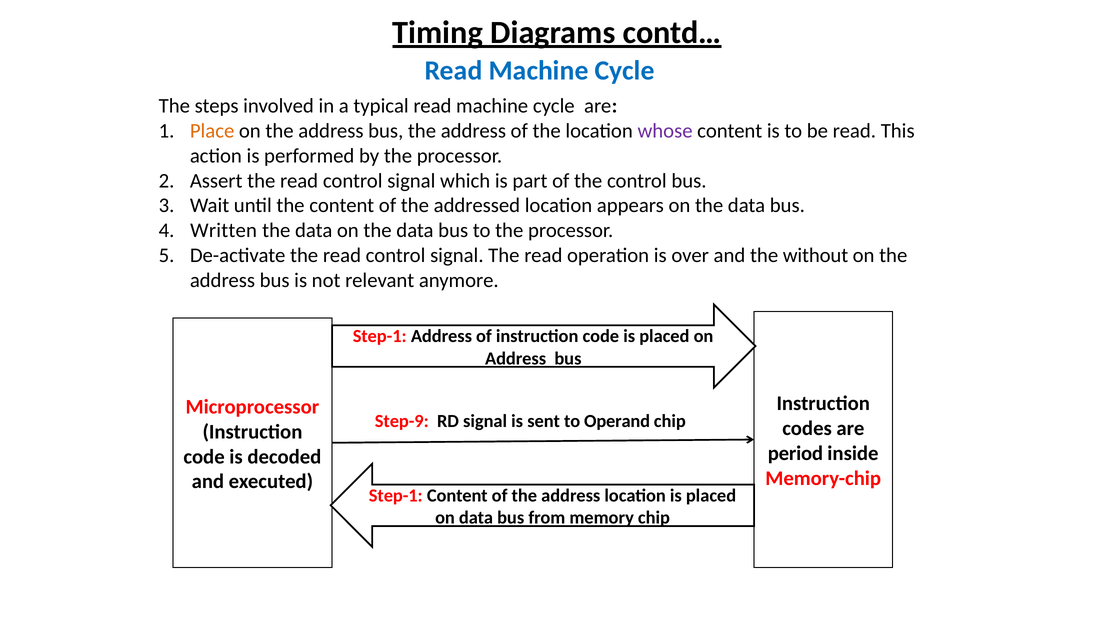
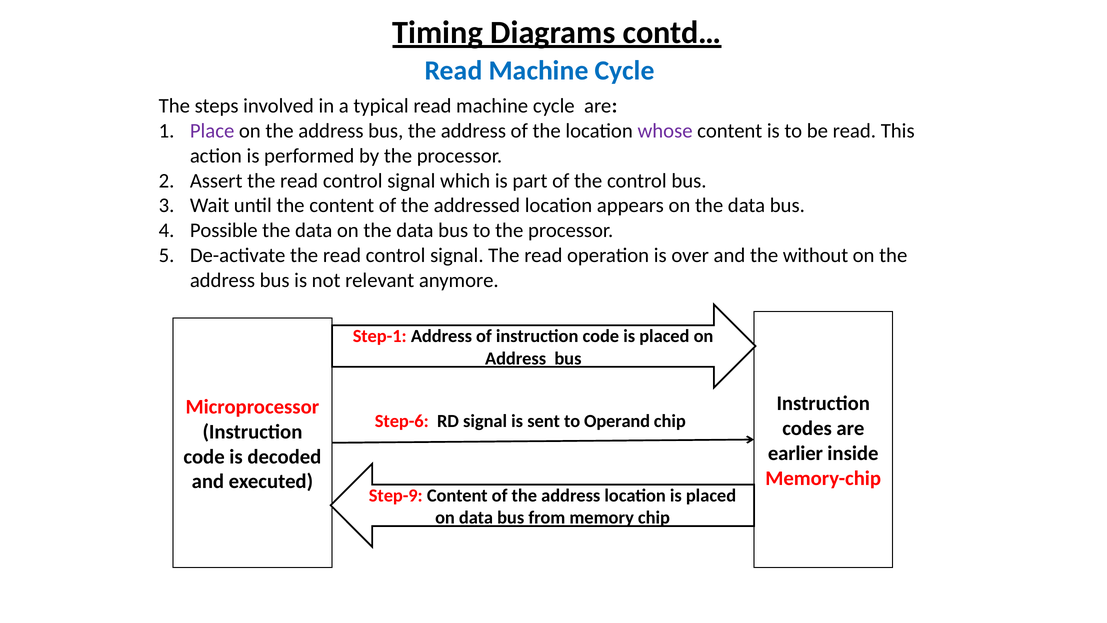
Place colour: orange -> purple
Written: Written -> Possible
Step-9: Step-9 -> Step-6
period: period -> earlier
Step-1 at (396, 495): Step-1 -> Step-9
